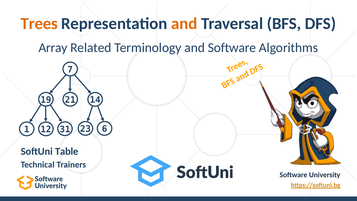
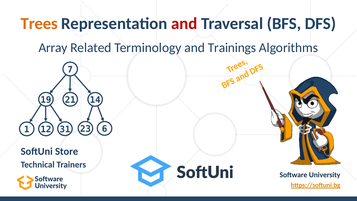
and at (184, 23) colour: orange -> red
and Software: Software -> Trainings
Table: Table -> Store
